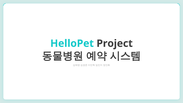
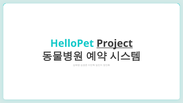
Project underline: none -> present
